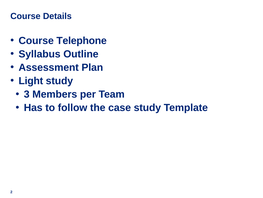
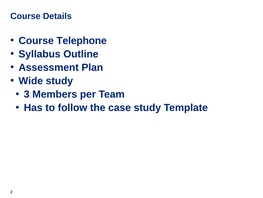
Light: Light -> Wide
